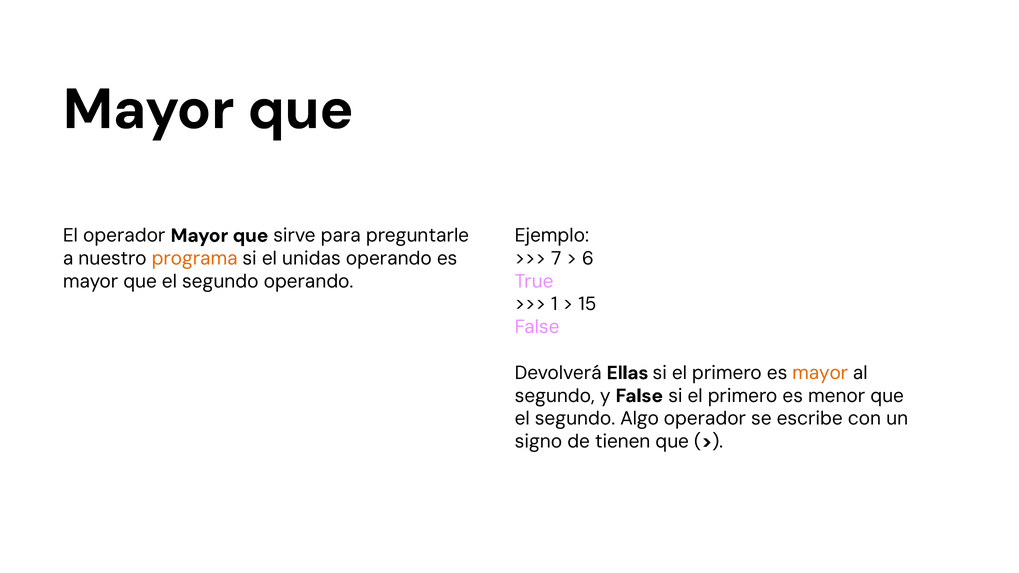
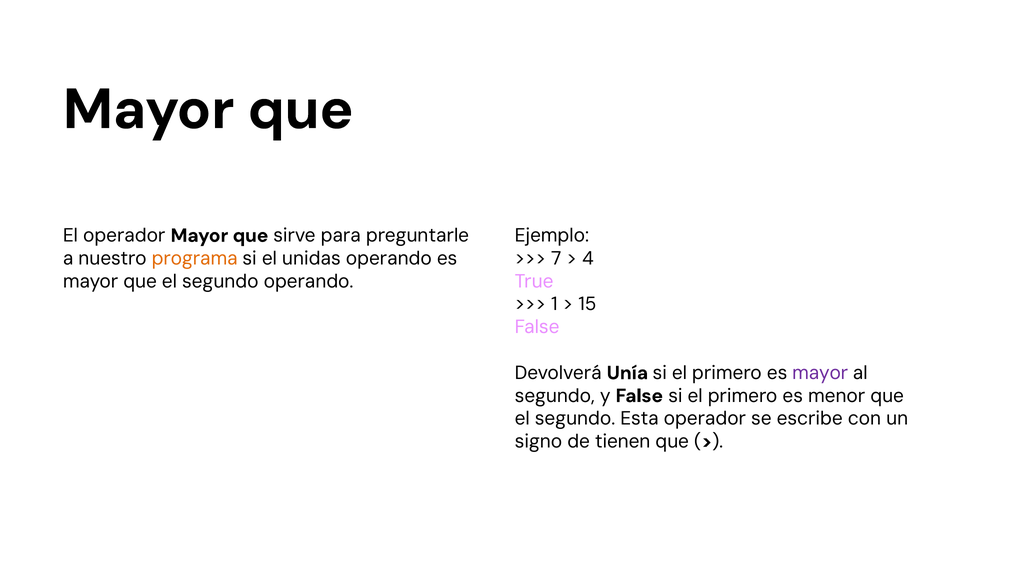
6: 6 -> 4
Ellas: Ellas -> Unía
mayor at (820, 373) colour: orange -> purple
Algo: Algo -> Esta
